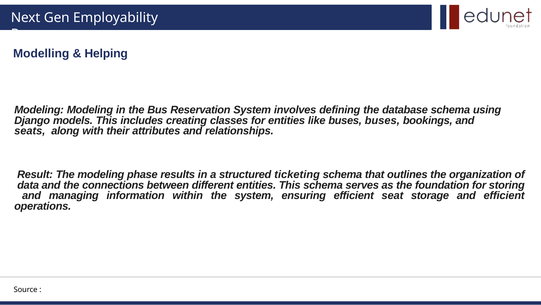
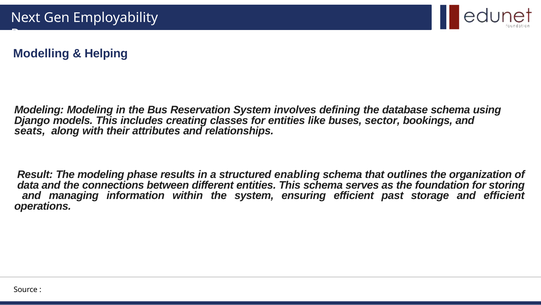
buses buses: buses -> sector
ticketing: ticketing -> enabling
seat: seat -> past
